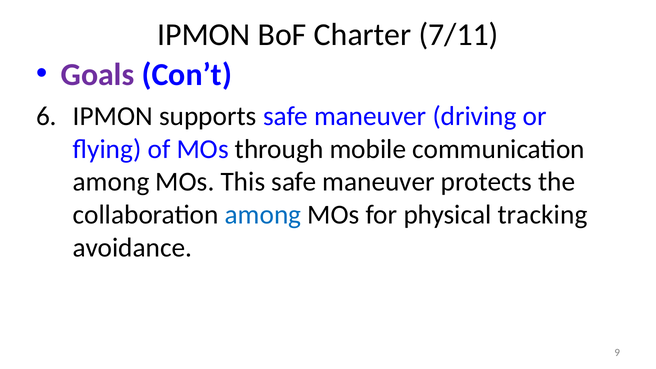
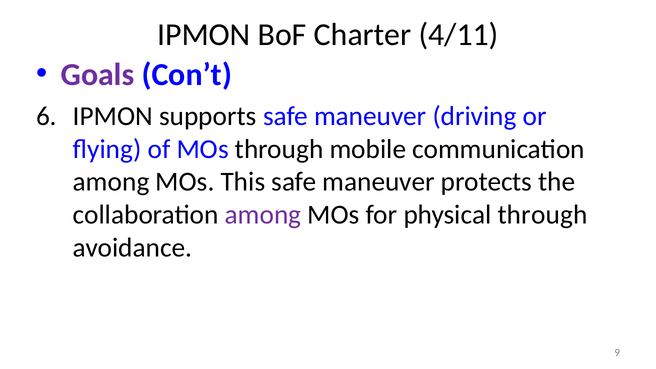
7/11: 7/11 -> 4/11
among at (263, 215) colour: blue -> purple
physical tracking: tracking -> through
